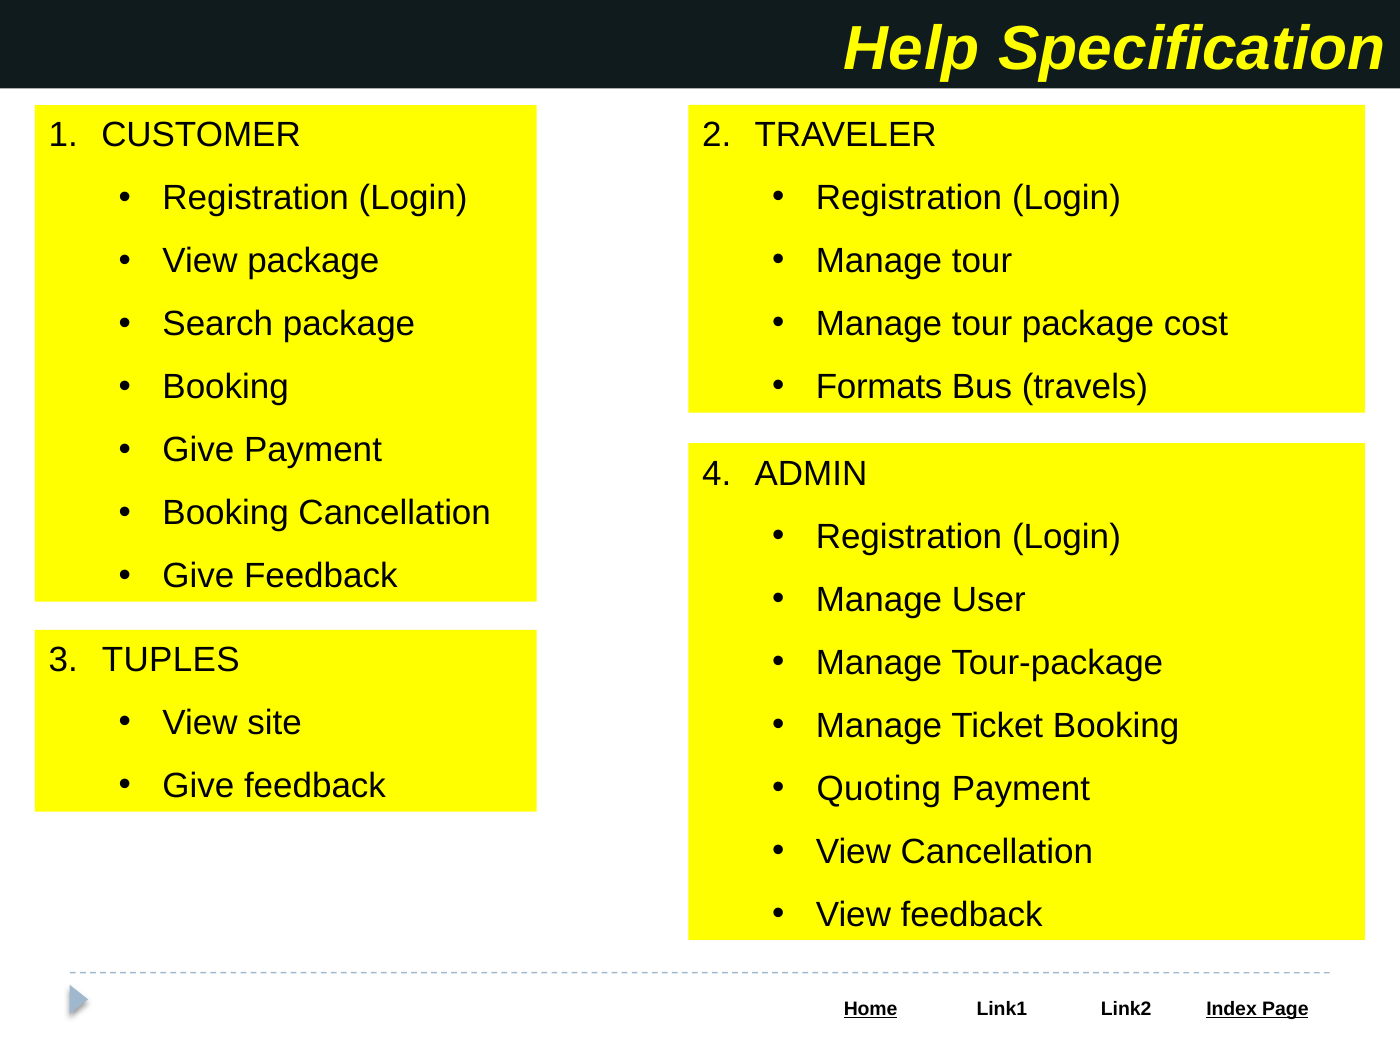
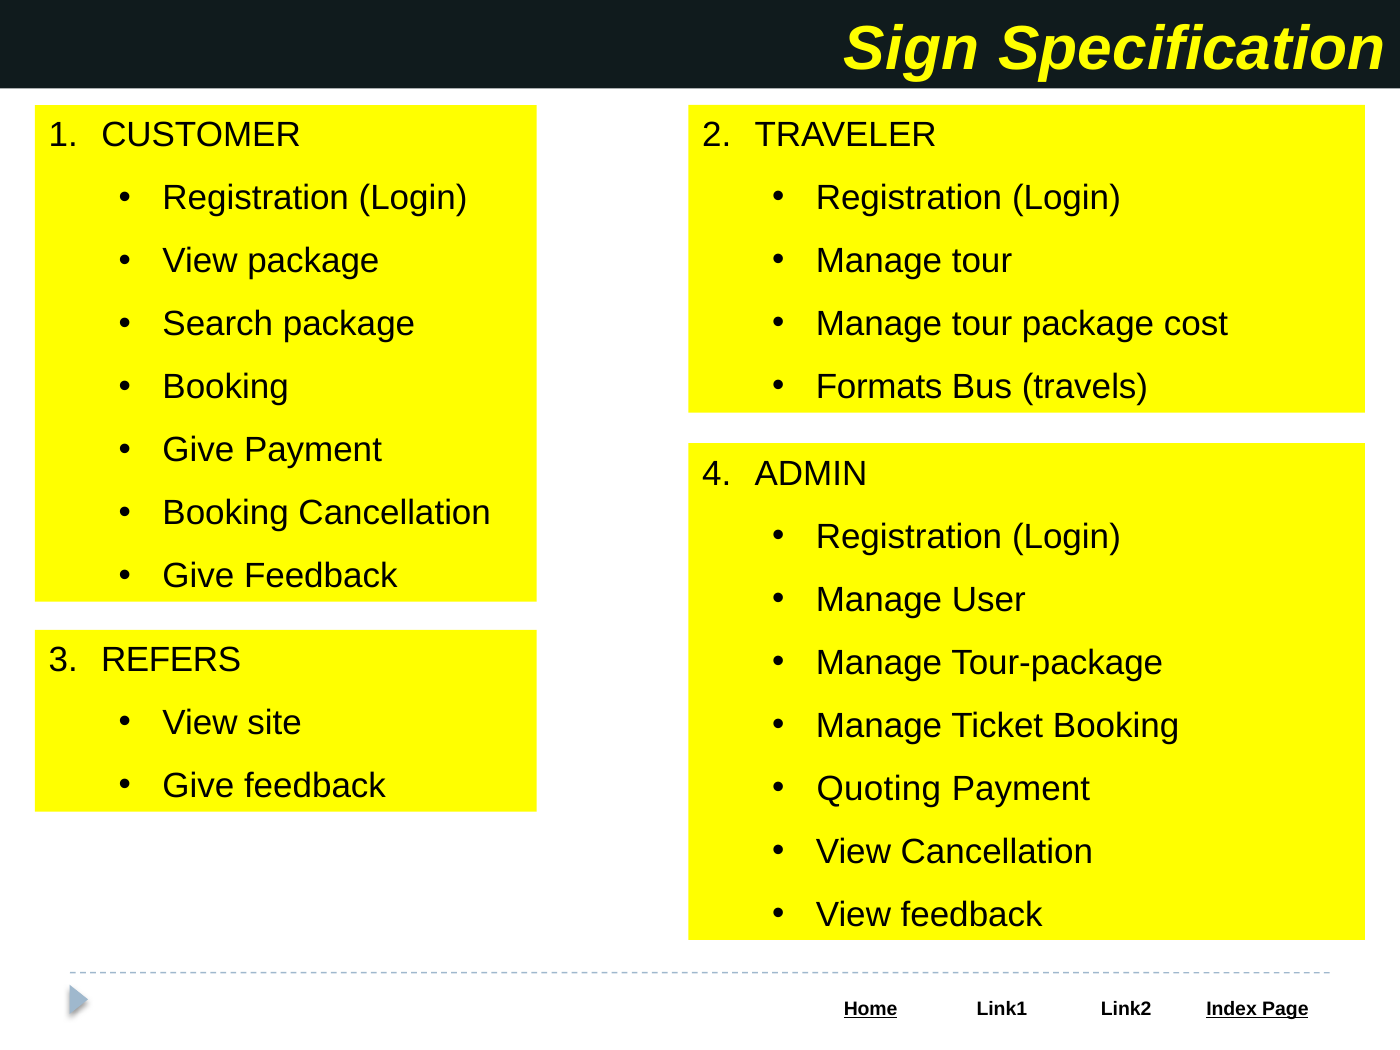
Help: Help -> Sign
TUPLES: TUPLES -> REFERS
